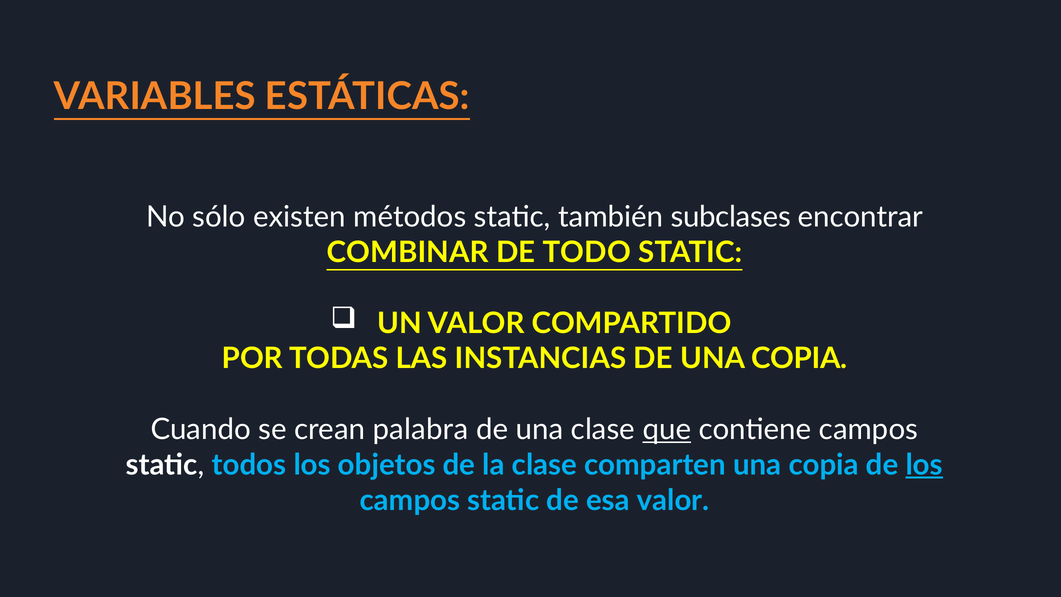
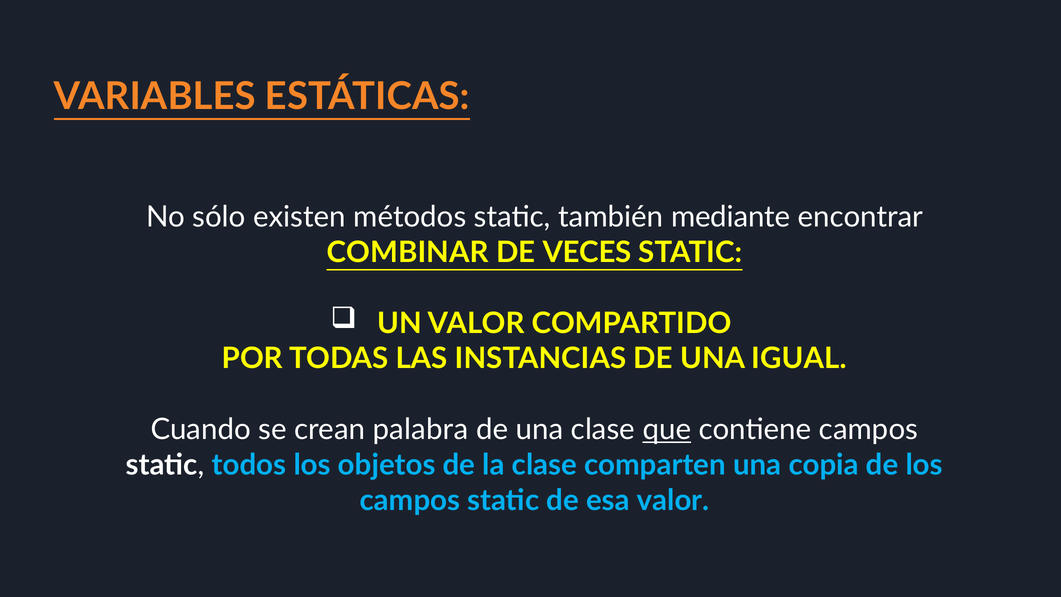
subclases: subclases -> mediante
TODO: TODO -> VECES
DE UNA COPIA: COPIA -> IGUAL
los at (924, 465) underline: present -> none
